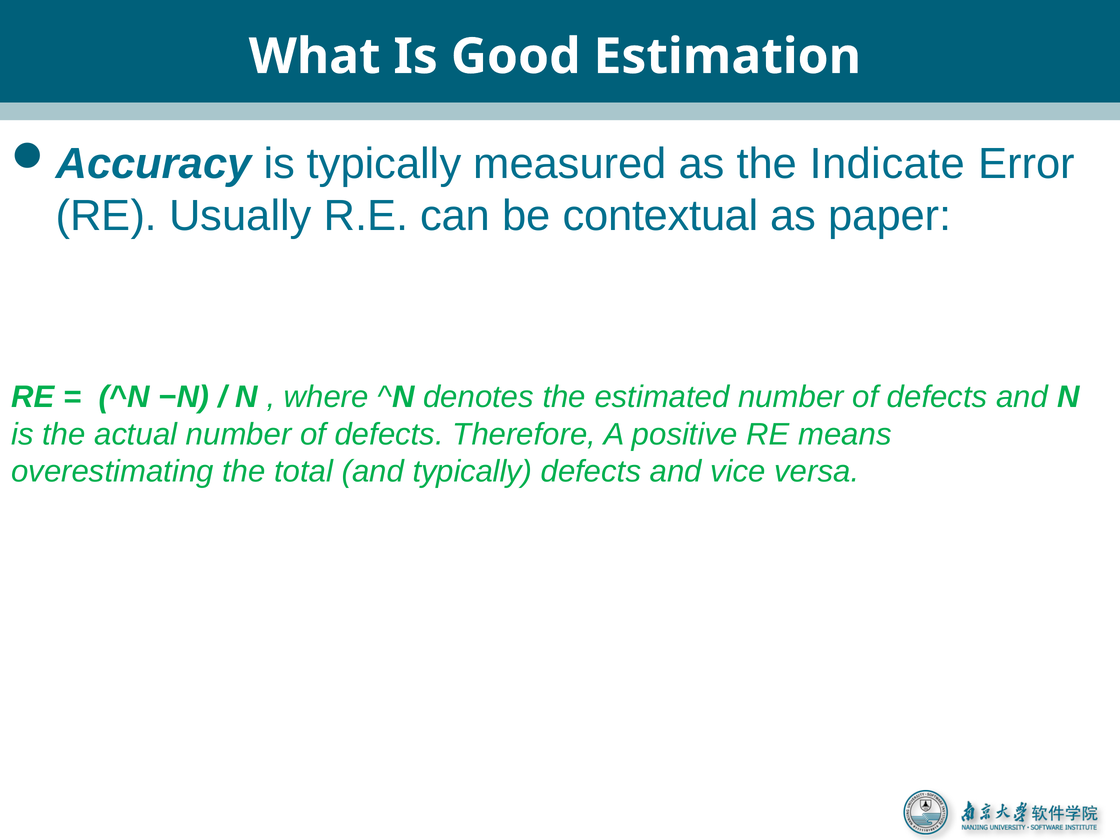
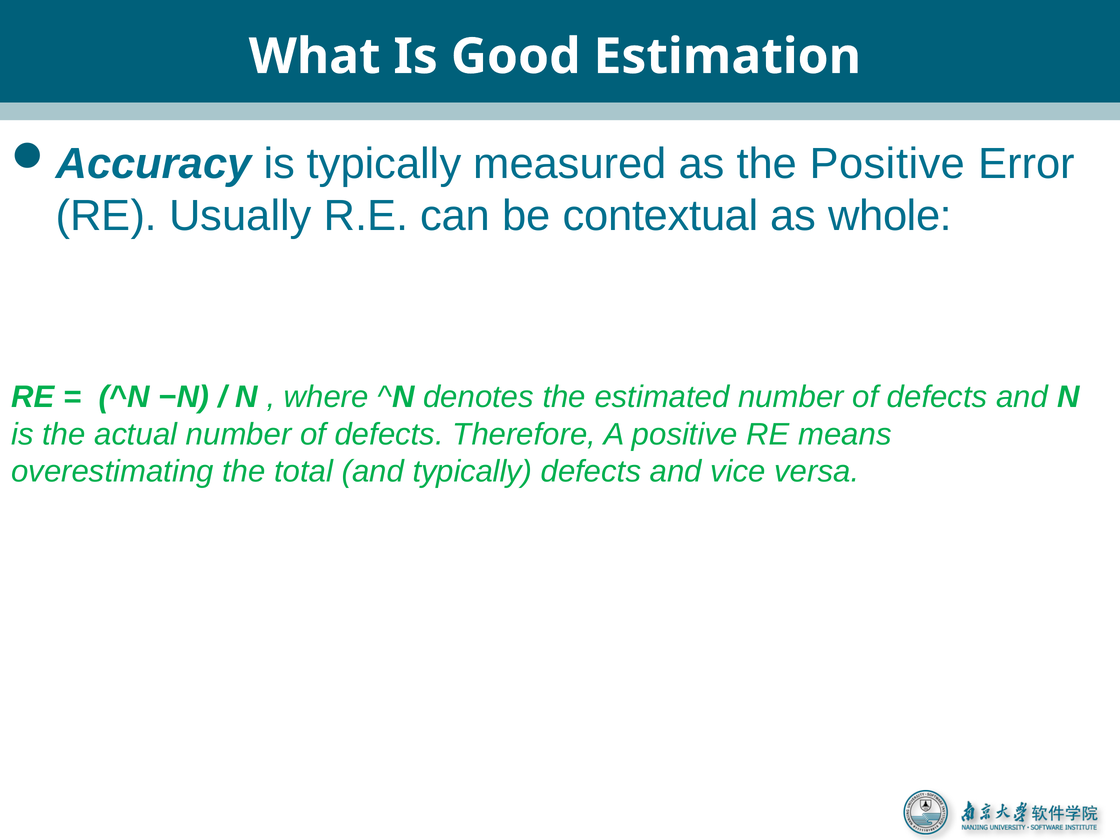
the Indicate: Indicate -> Positive
paper: paper -> whole
